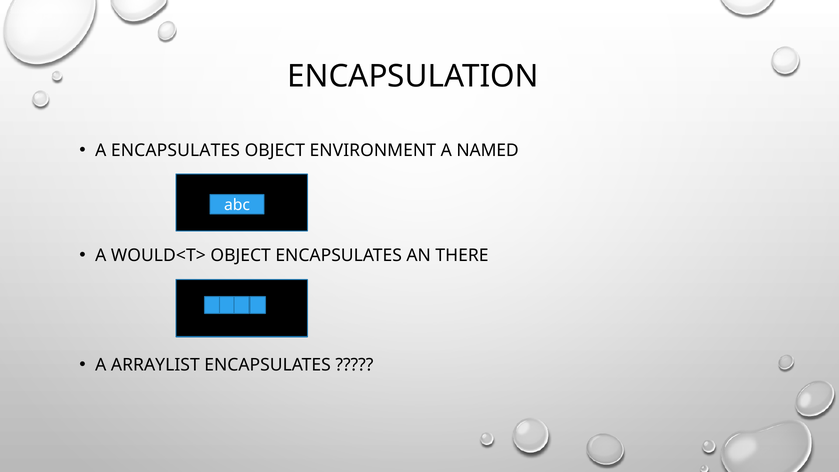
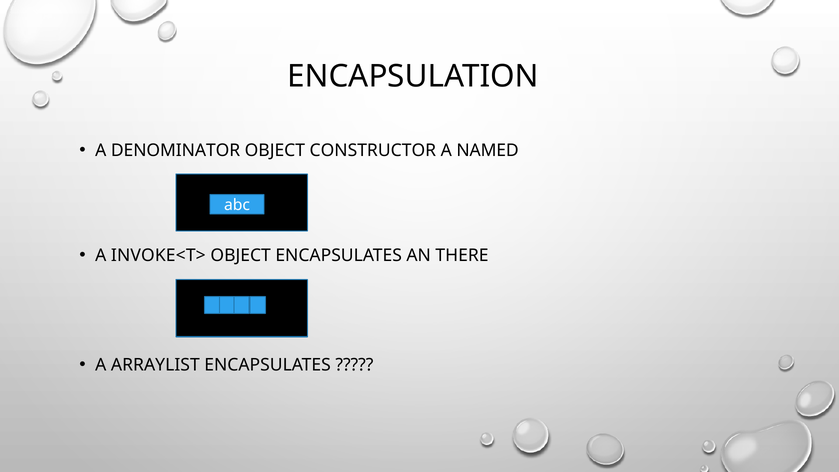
A ENCAPSULATES: ENCAPSULATES -> DENOMINATOR
ENVIRONMENT: ENVIRONMENT -> CONSTRUCTOR
WOULD<T>: WOULD<T> -> INVOKE<T>
